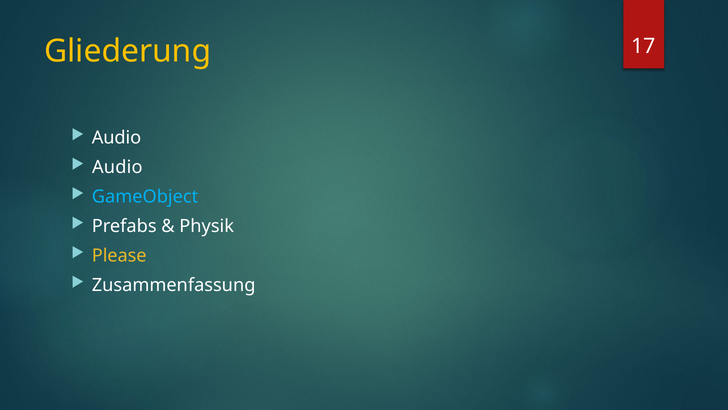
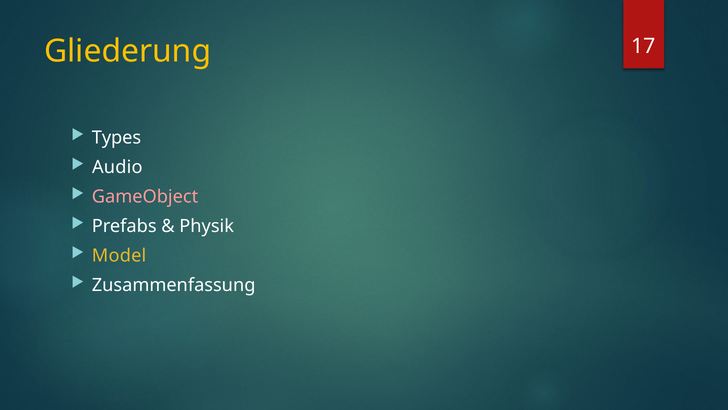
Audio at (116, 138): Audio -> Types
GameObject colour: light blue -> pink
Please: Please -> Model
